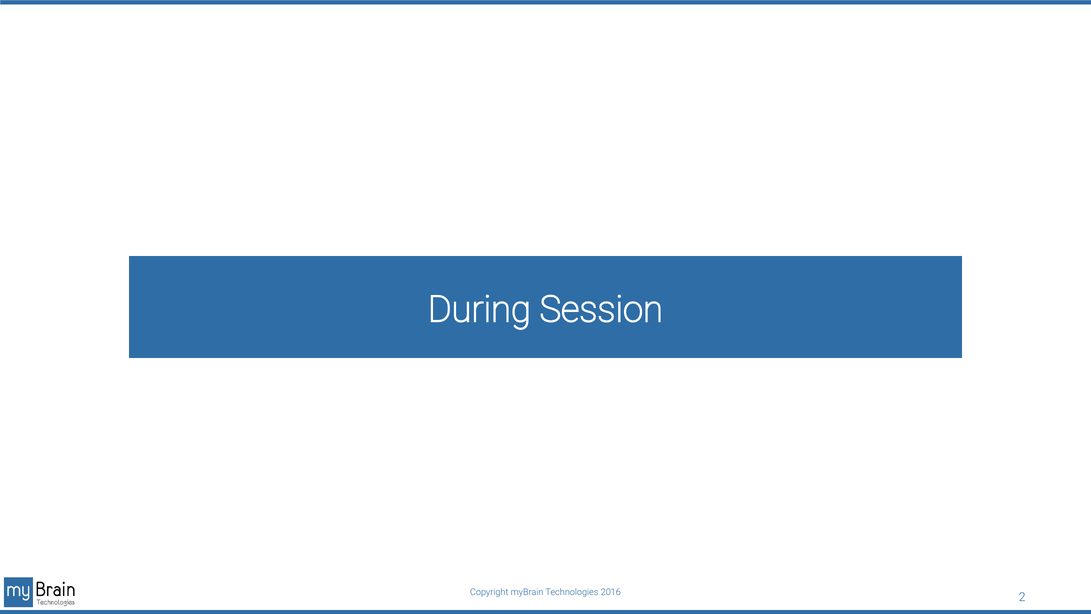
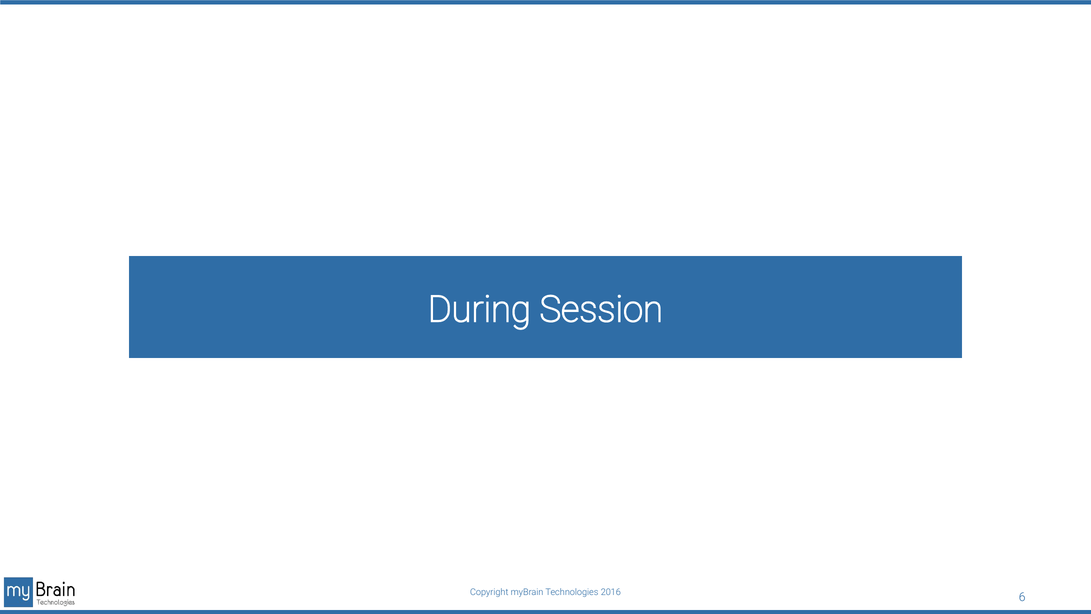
2: 2 -> 6
